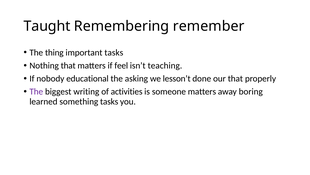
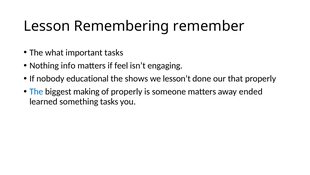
Taught: Taught -> Lesson
thing: thing -> what
Nothing that: that -> info
teaching: teaching -> engaging
asking: asking -> shows
The at (36, 91) colour: purple -> blue
writing: writing -> making
of activities: activities -> properly
boring: boring -> ended
